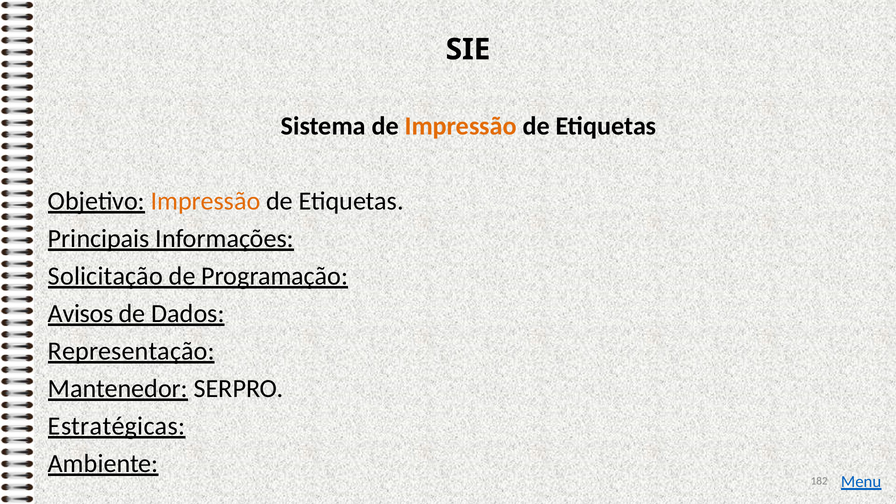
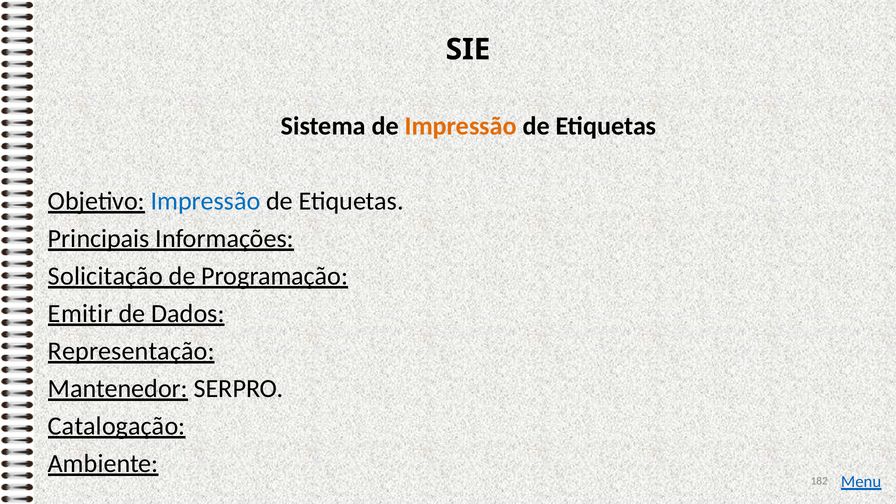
Impressão at (206, 201) colour: orange -> blue
Avisos: Avisos -> Emitir
Estratégicas: Estratégicas -> Catalogação
